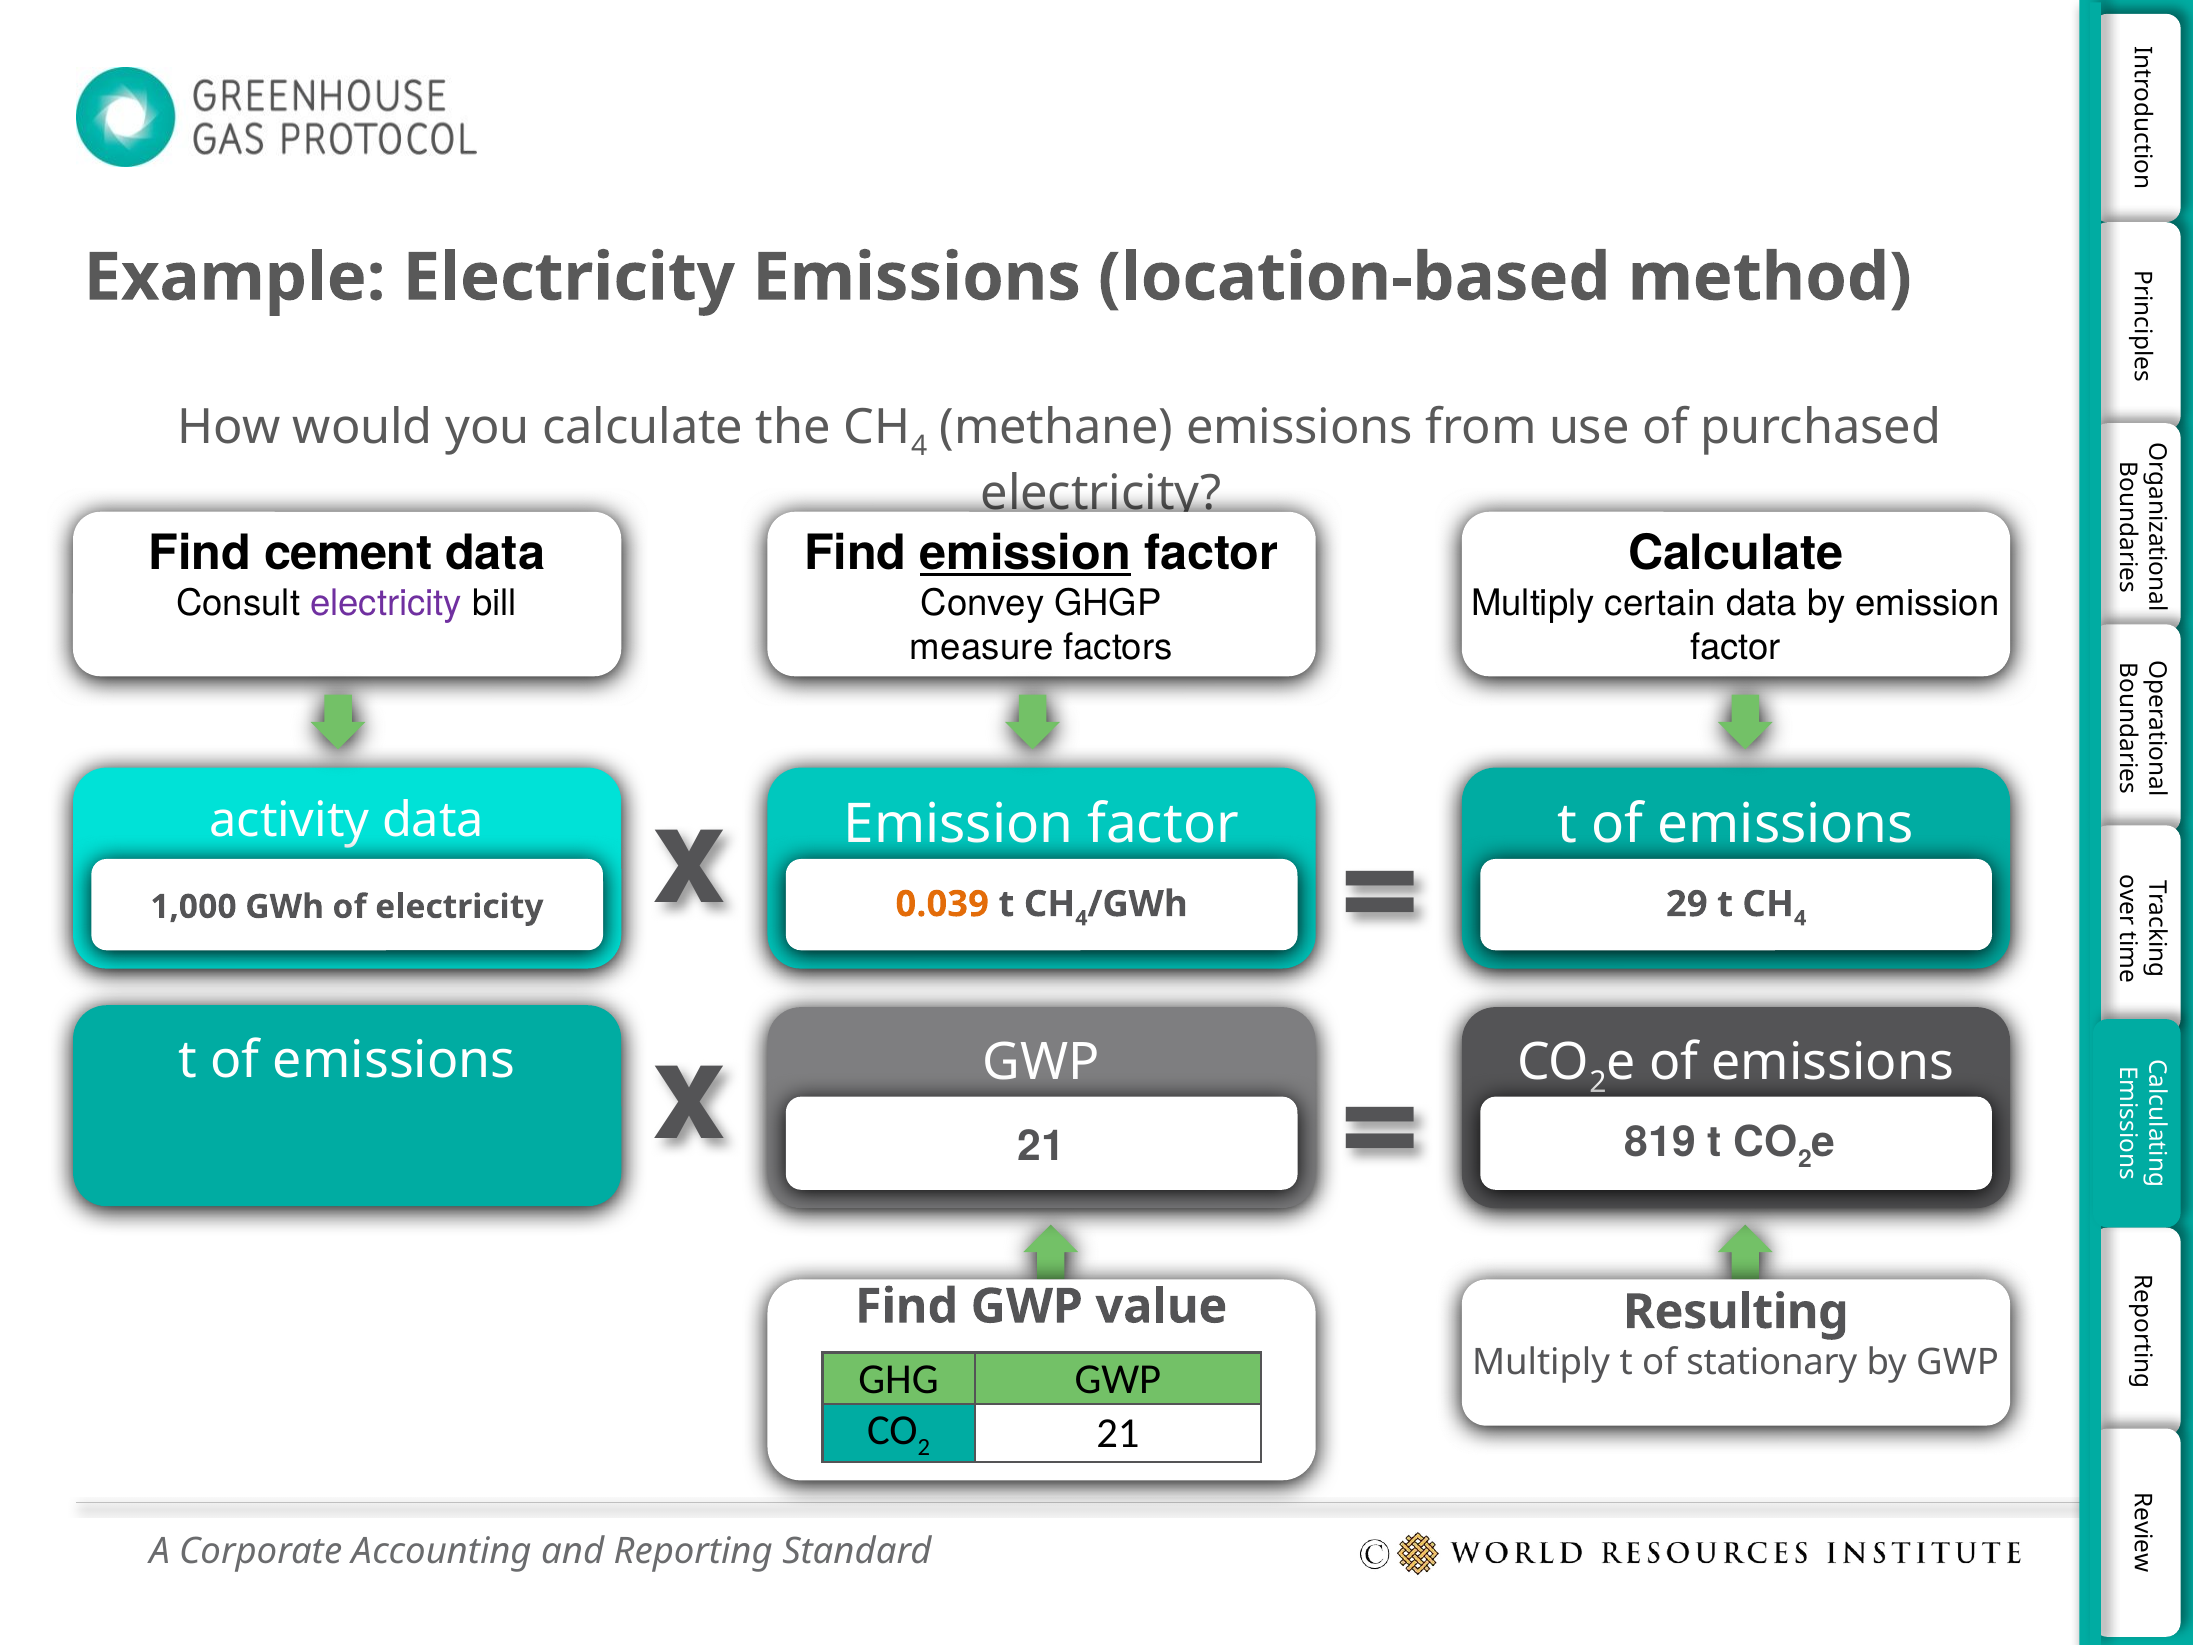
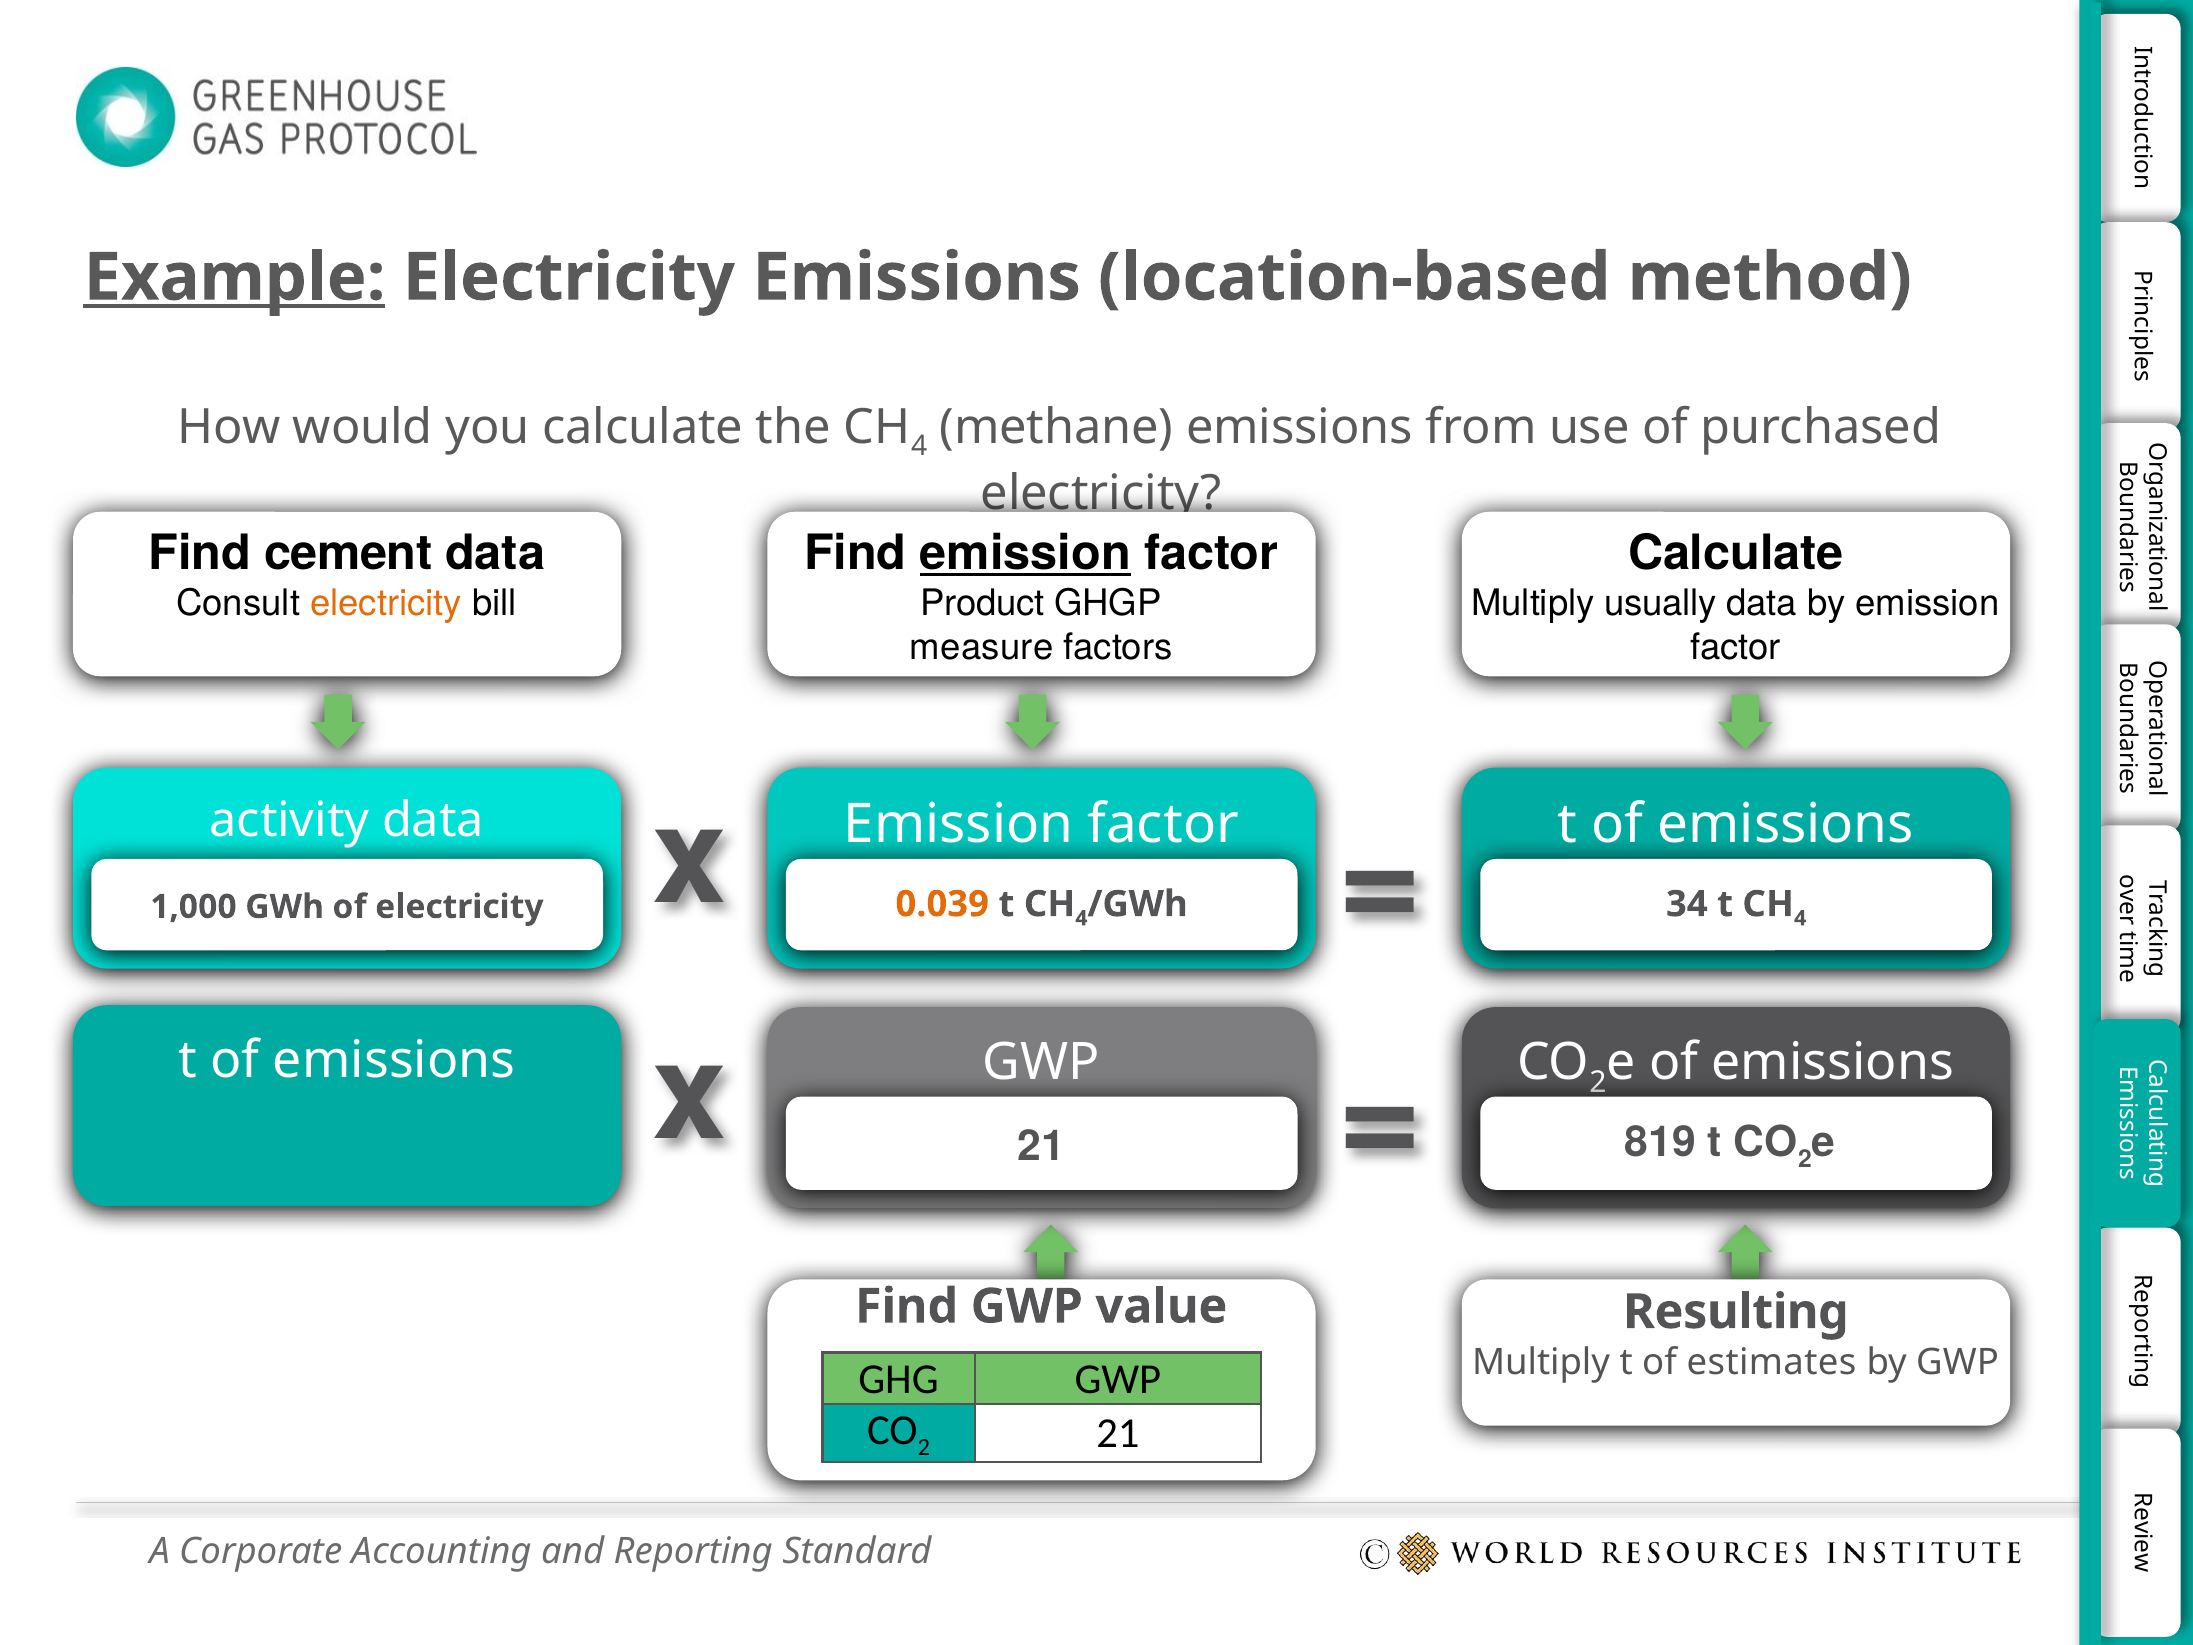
Example underline: none -> present
electricity at (386, 604) colour: purple -> orange
Convey: Convey -> Product
certain: certain -> usually
29: 29 -> 34
stationary: stationary -> estimates
